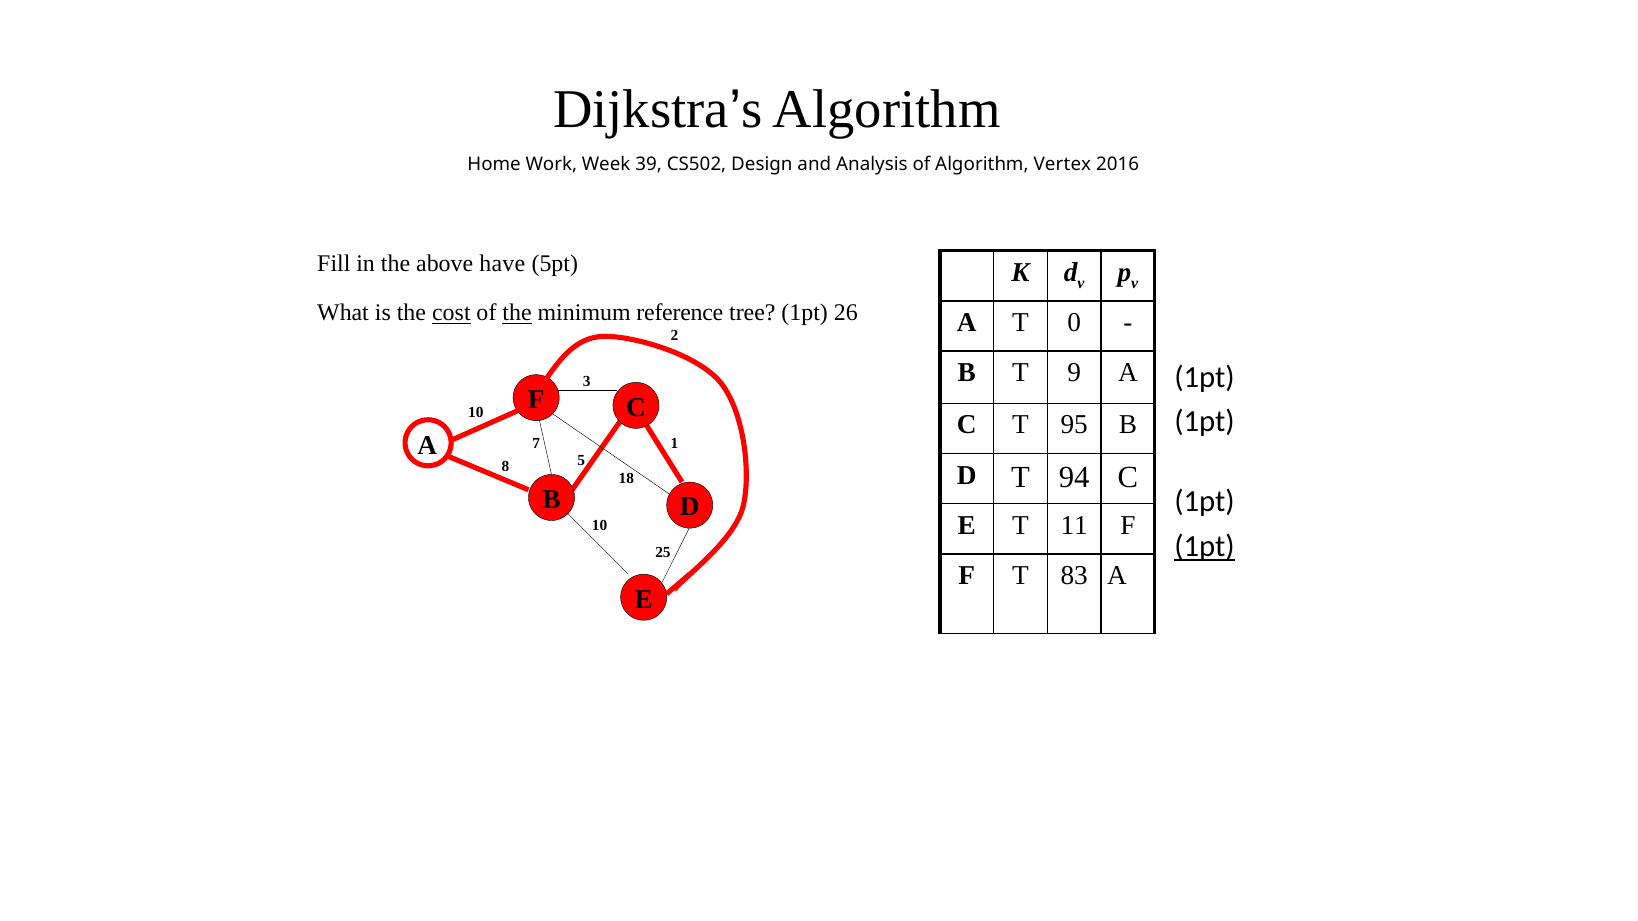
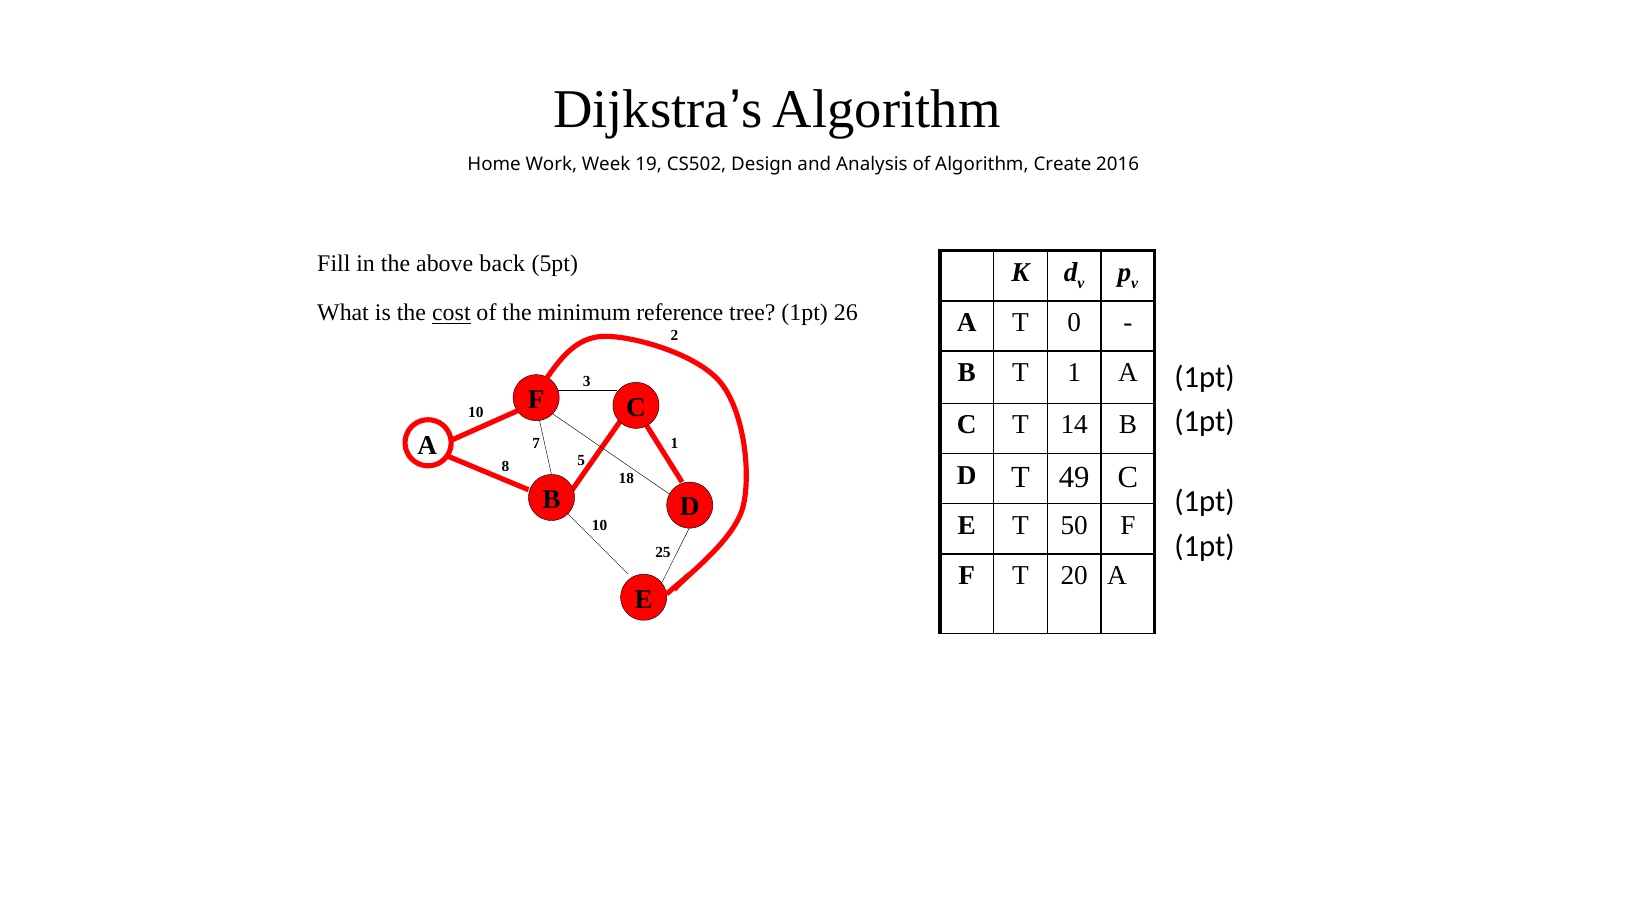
39: 39 -> 19
Vertex: Vertex -> Create
have: have -> back
the at (517, 313) underline: present -> none
T 9: 9 -> 1
95: 95 -> 14
94: 94 -> 49
11: 11 -> 50
1pt at (1204, 547) underline: present -> none
83: 83 -> 20
